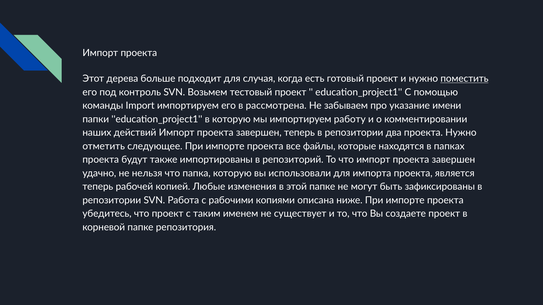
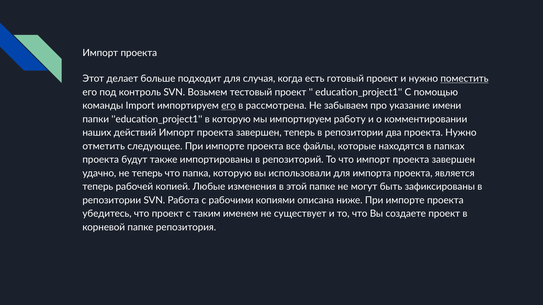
дерева: дерева -> делает
его at (229, 106) underline: none -> present
не нельзя: нельзя -> теперь
